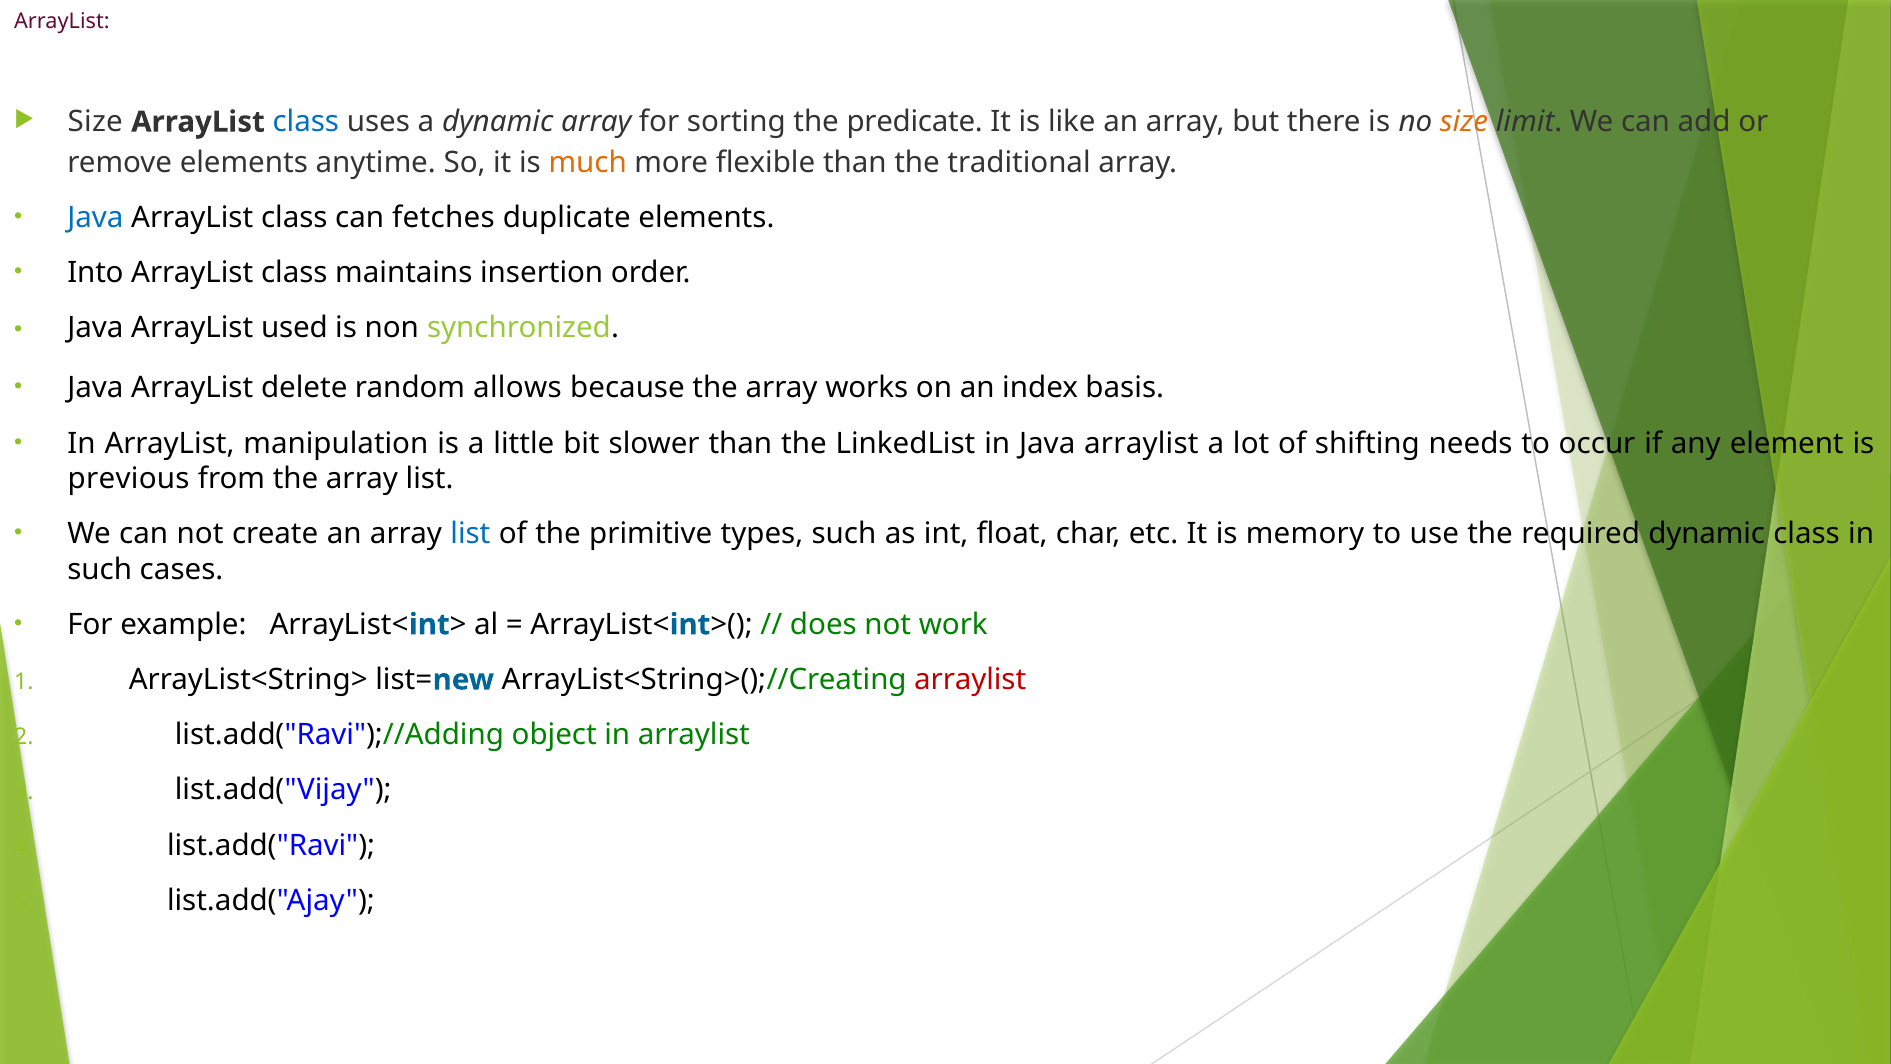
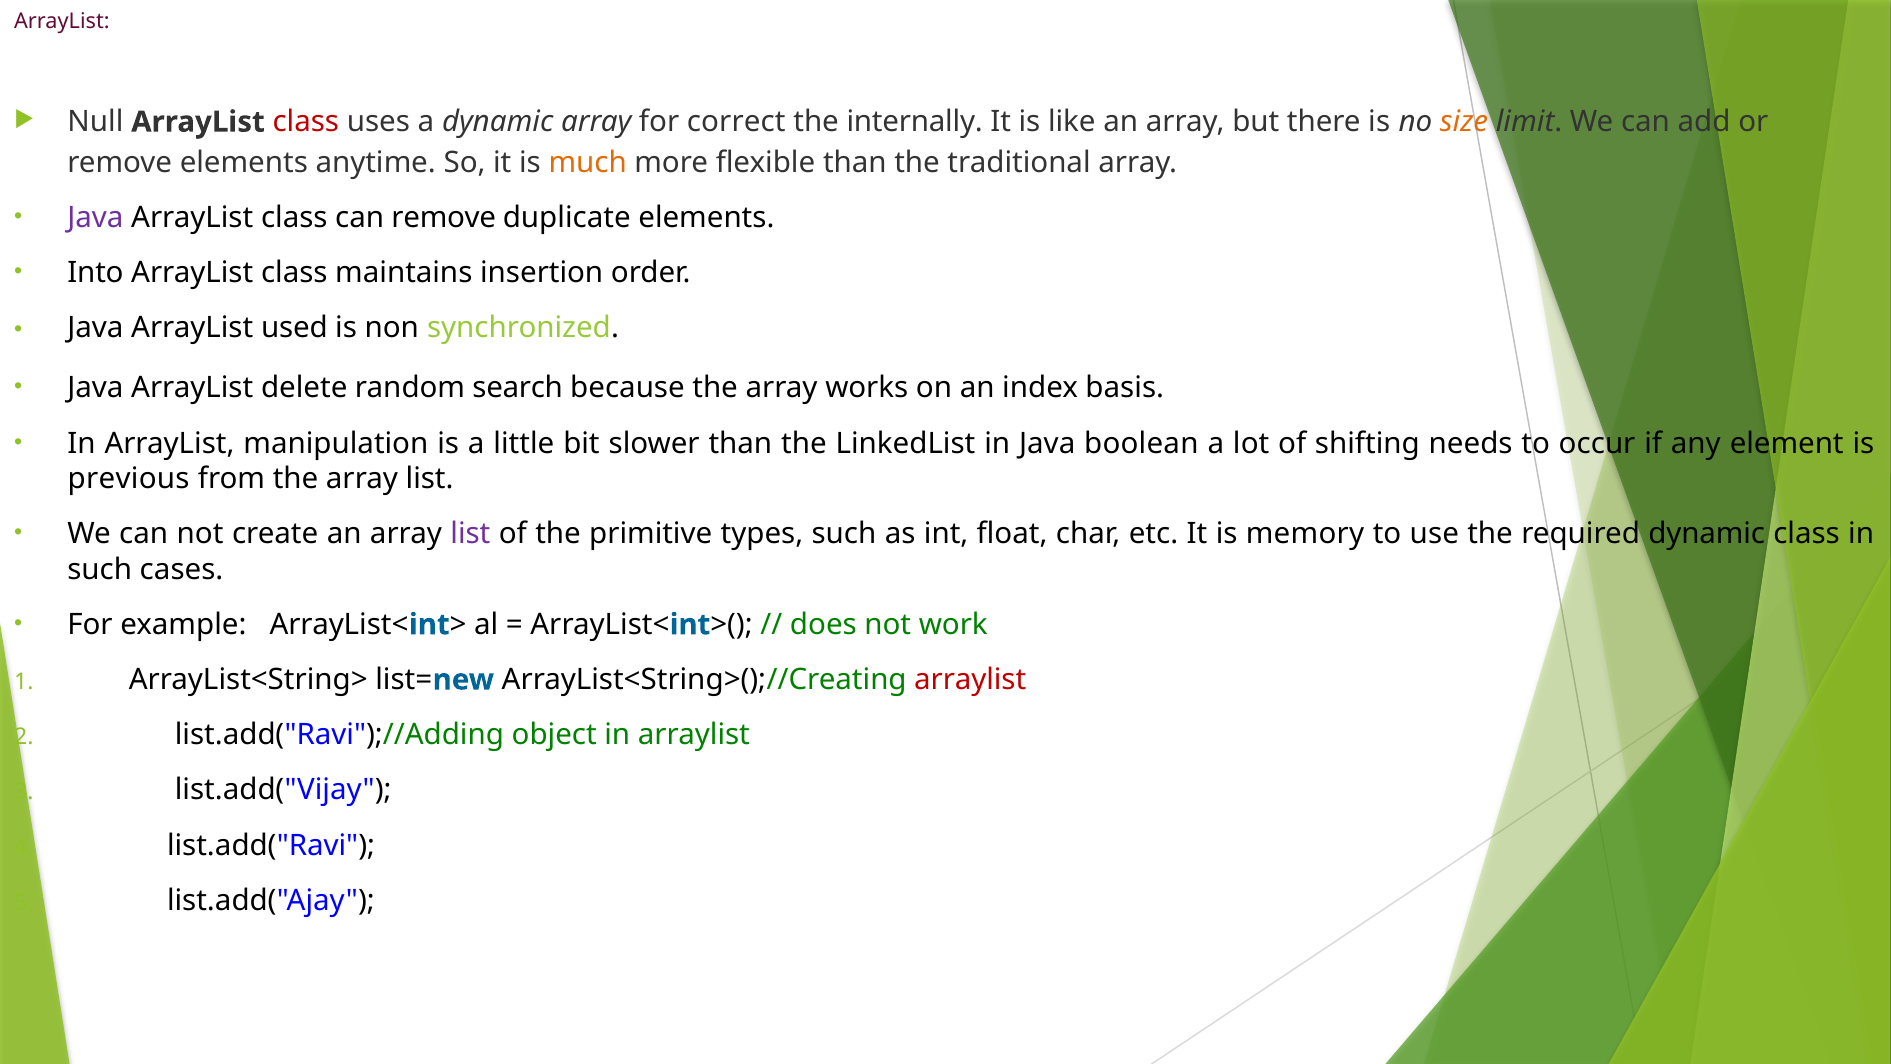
Size at (95, 122): Size -> Null
class at (306, 122) colour: blue -> red
sorting: sorting -> correct
predicate: predicate -> internally
Java at (95, 218) colour: blue -> purple
can fetches: fetches -> remove
allows: allows -> search
in Java arraylist: arraylist -> boolean
list at (470, 534) colour: blue -> purple
